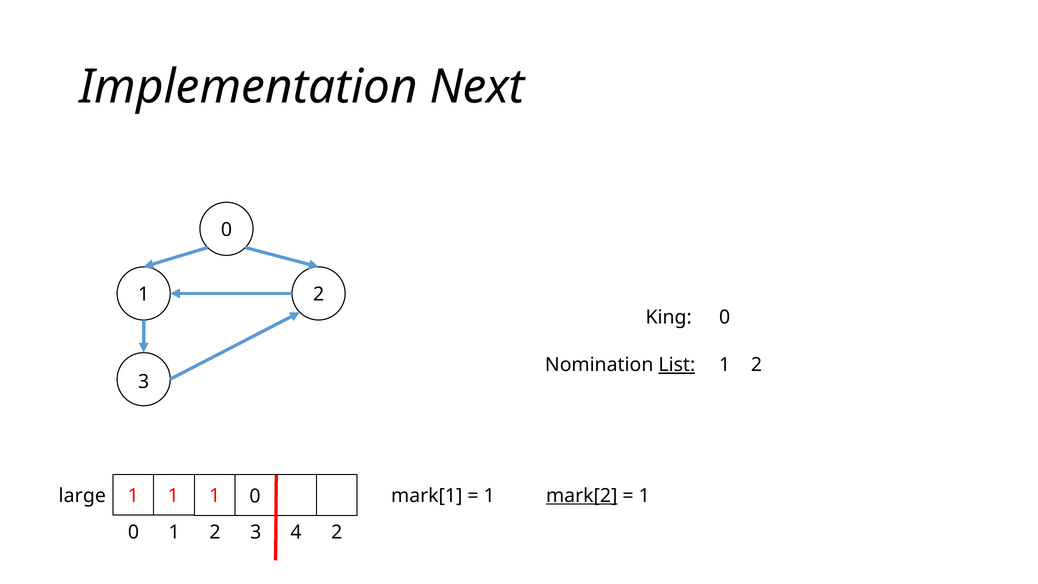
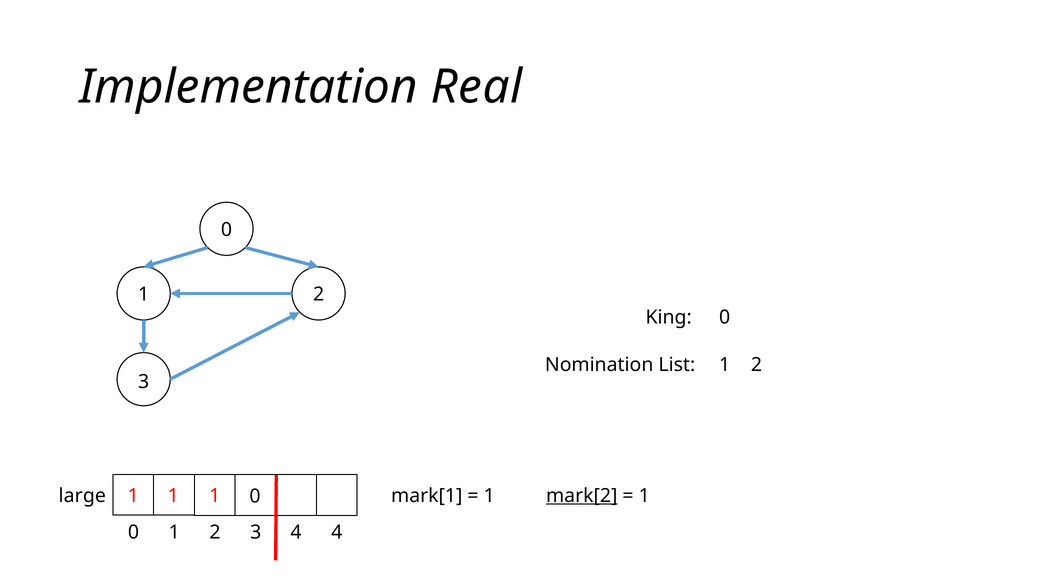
Next: Next -> Real
List underline: present -> none
4 2: 2 -> 4
